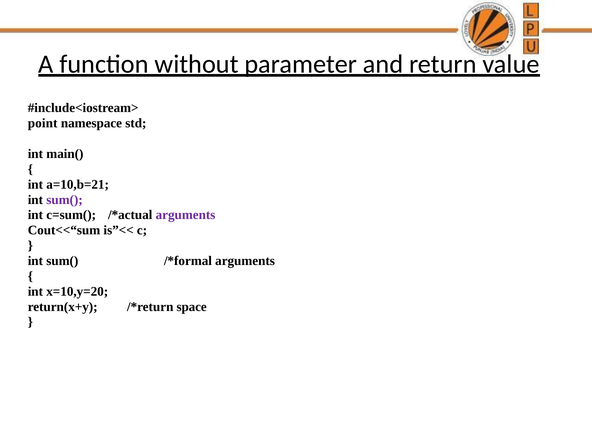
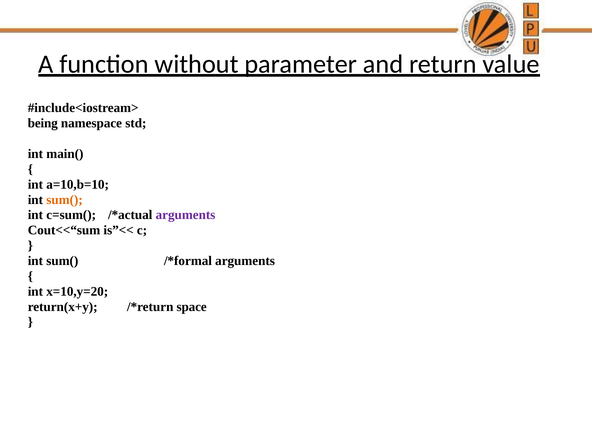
point: point -> being
a=10,b=21: a=10,b=21 -> a=10,b=10
sum( at (65, 200) colour: purple -> orange
